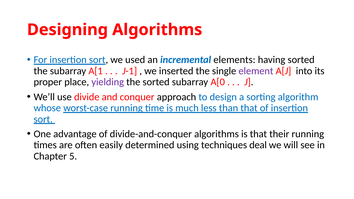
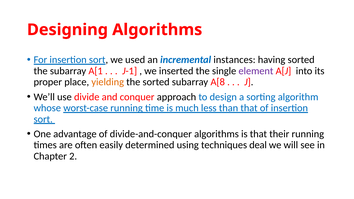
elements: elements -> instances
yielding colour: purple -> orange
A[0: A[0 -> A[8
5: 5 -> 2
